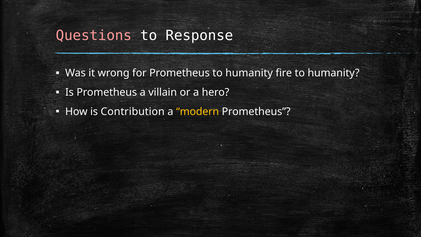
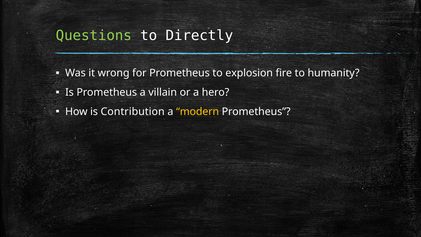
Questions colour: pink -> light green
Response: Response -> Directly
Prometheus to humanity: humanity -> explosion
